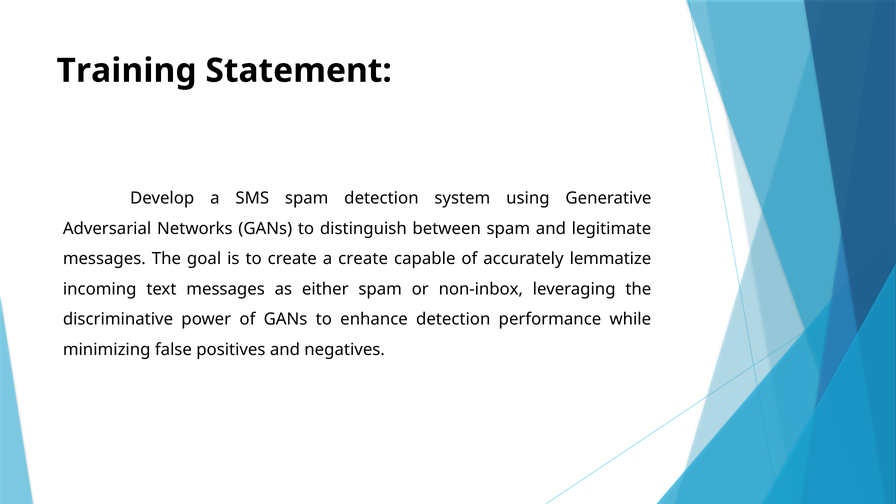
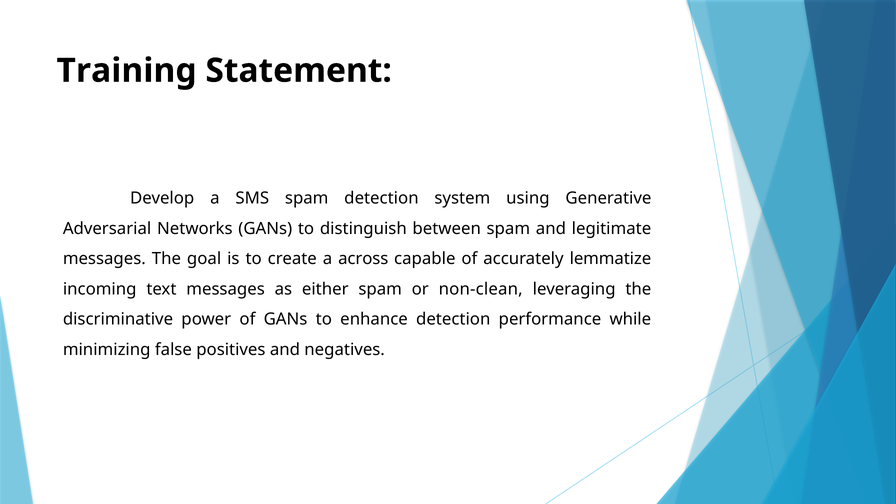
a create: create -> across
non-inbox: non-inbox -> non-clean
